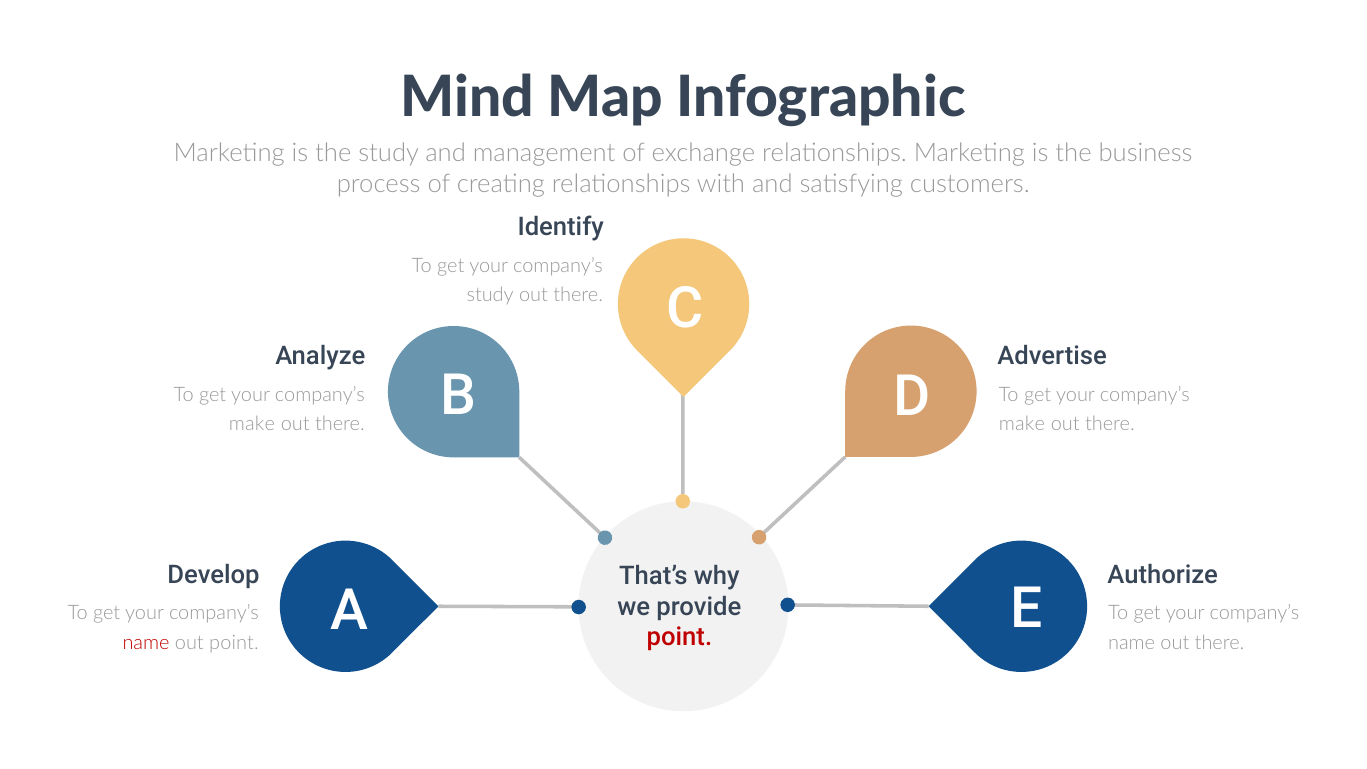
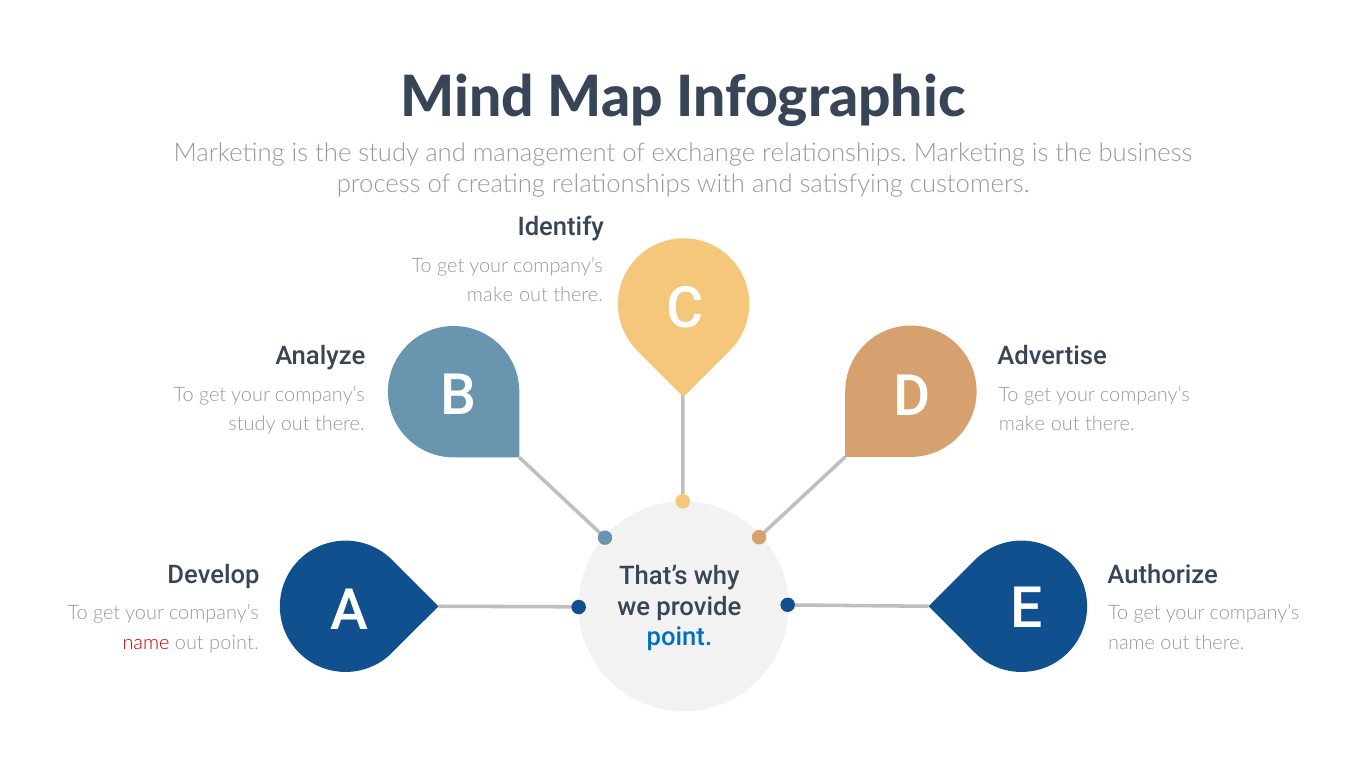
study at (490, 295): study -> make
make at (252, 424): make -> study
point at (679, 638) colour: red -> blue
